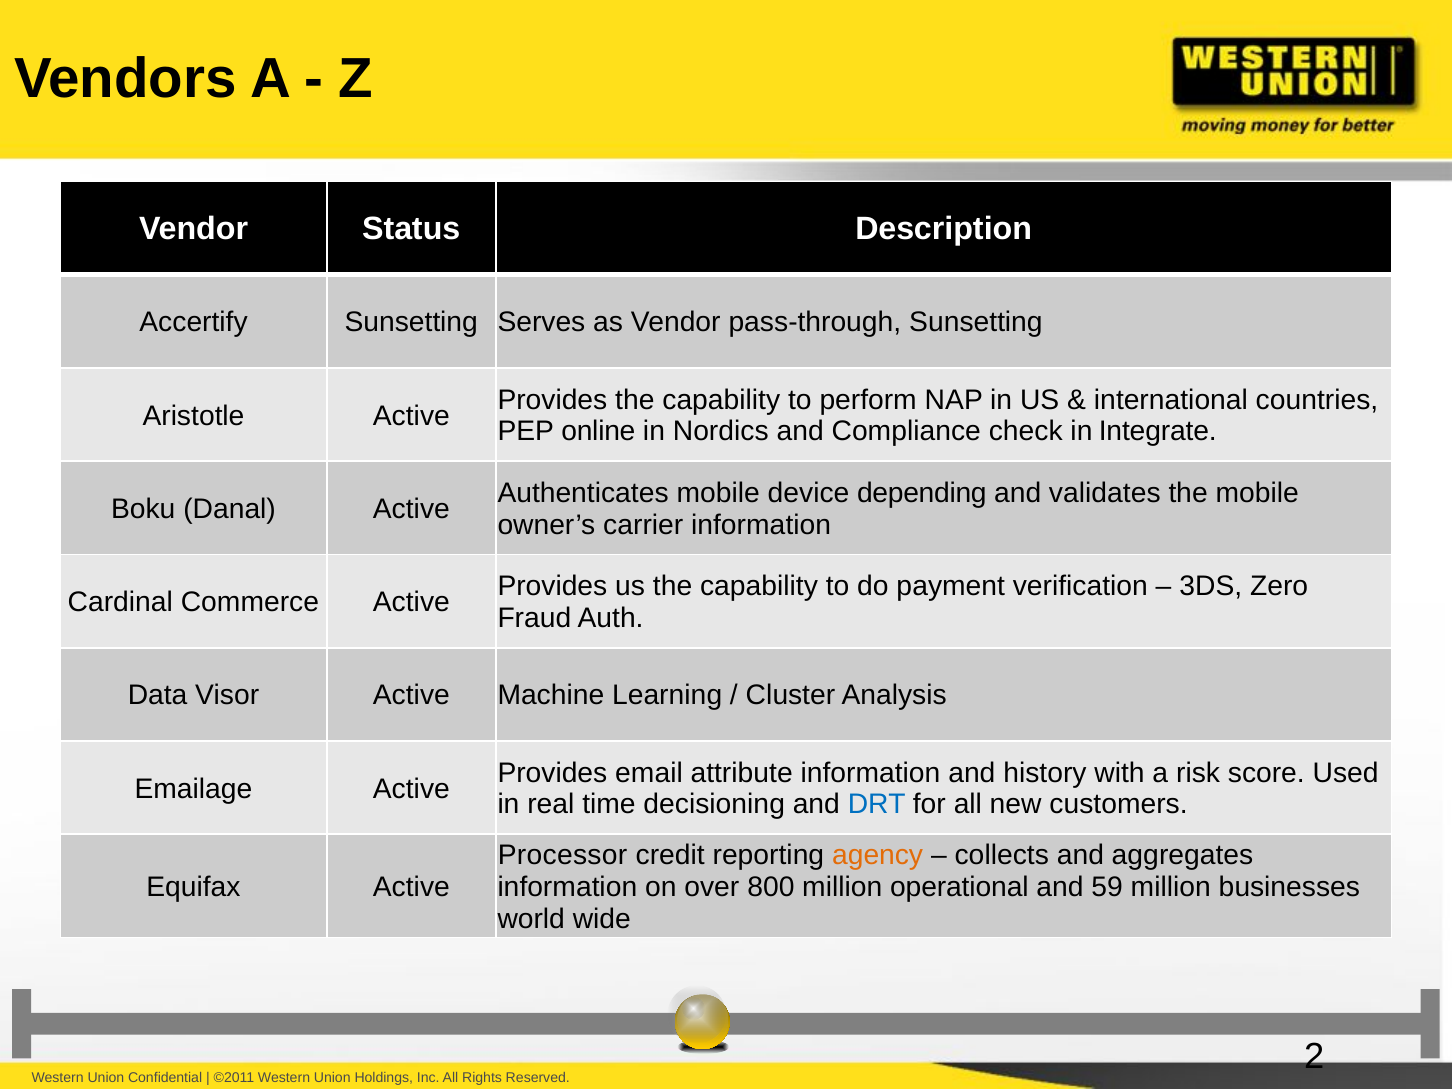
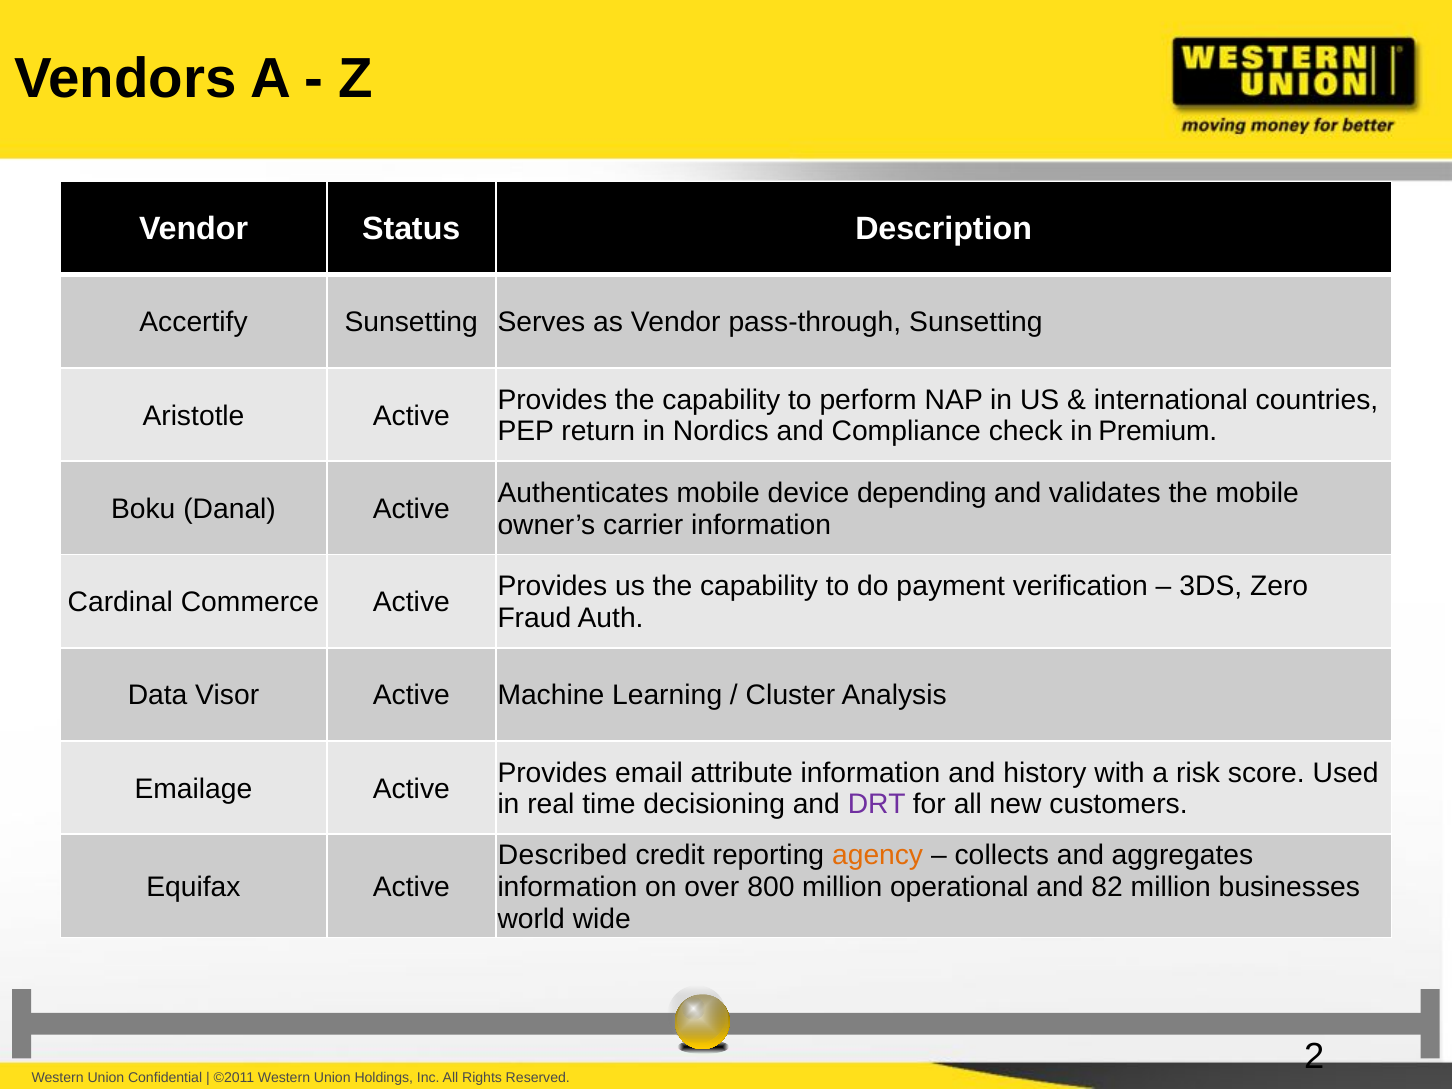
online: online -> return
Integrate: Integrate -> Premium
DRT colour: blue -> purple
Processor: Processor -> Described
59: 59 -> 82
